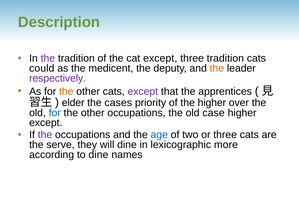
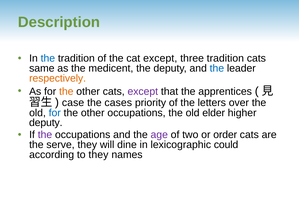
the at (48, 58) colour: purple -> blue
could: could -> same
the at (217, 68) colour: orange -> blue
respectively colour: purple -> orange
elder: elder -> case
the higher: higher -> letters
case: case -> elder
except at (46, 123): except -> deputy
age colour: blue -> purple
or three: three -> order
more: more -> could
to dine: dine -> they
